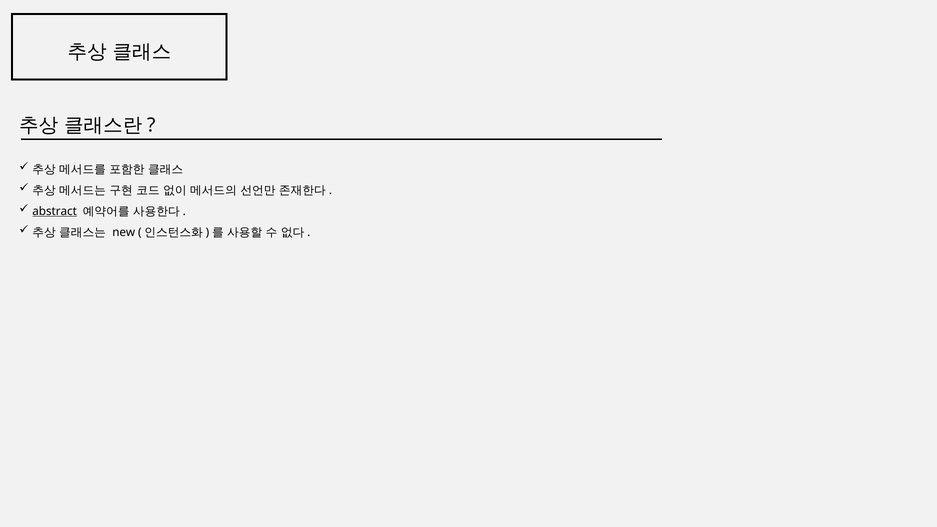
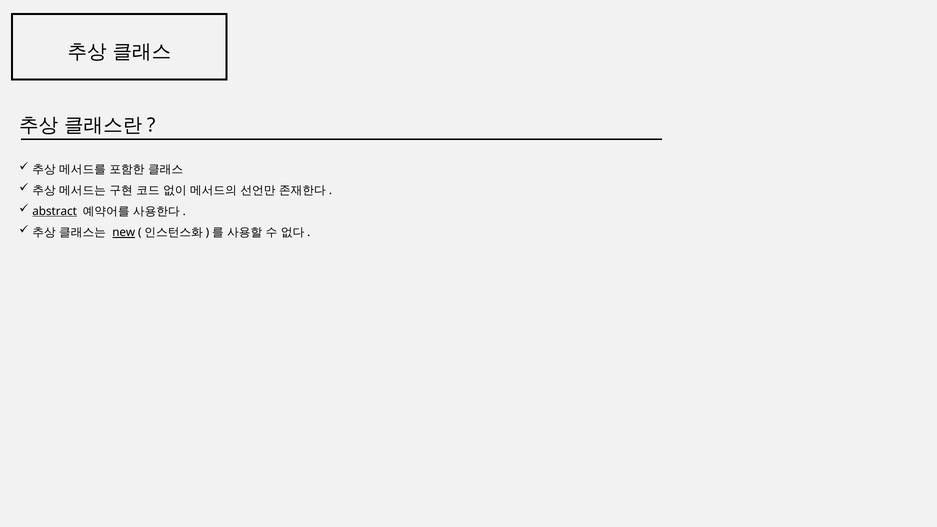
new underline: none -> present
